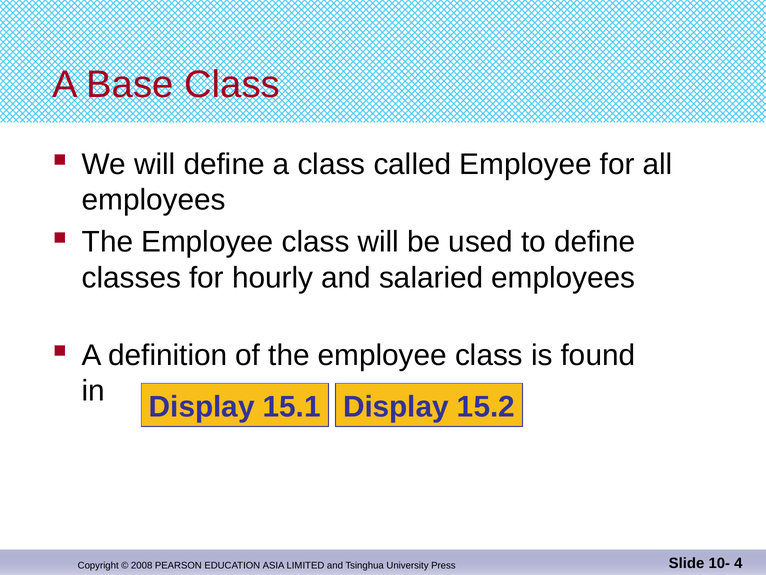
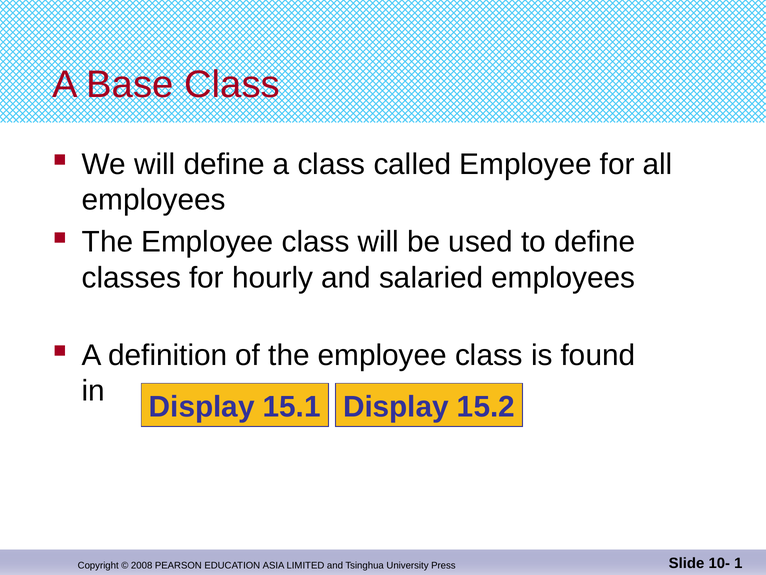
4: 4 -> 1
